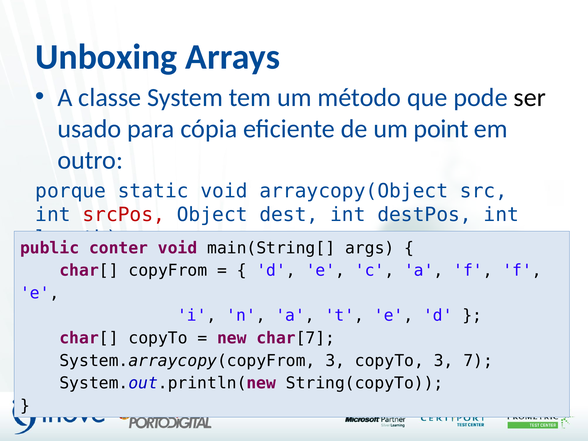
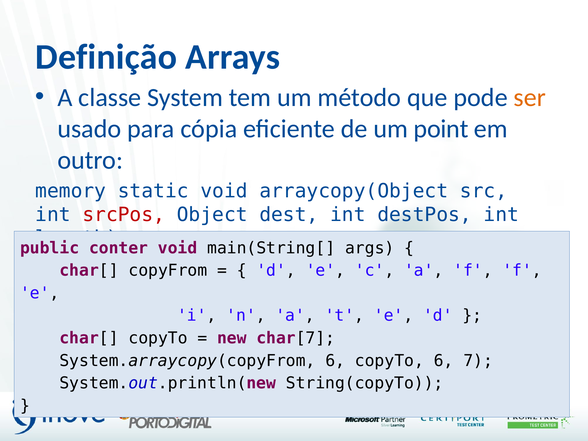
Unboxing: Unboxing -> Definição
ser colour: black -> orange
porque: porque -> memory
System.arraycopy(copyFrom 3: 3 -> 6
copyTo 3: 3 -> 6
